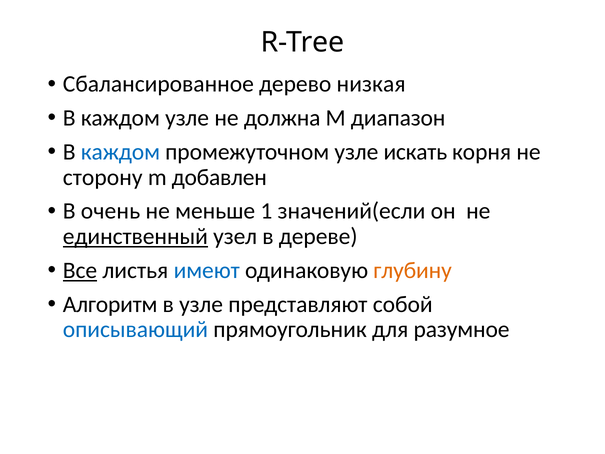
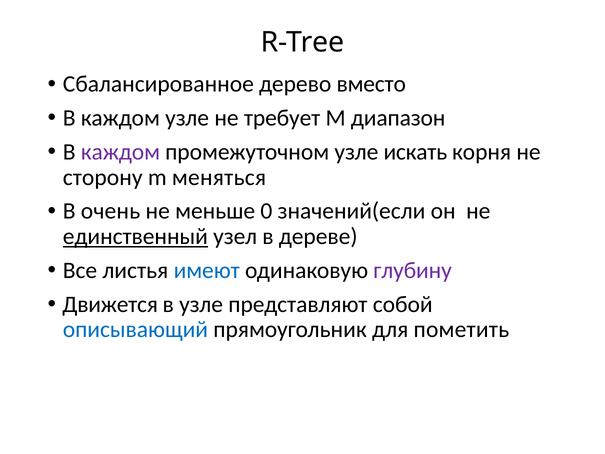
низкая: низкая -> вместо
должна: должна -> требует
каждом at (120, 152) colour: blue -> purple
добавлен: добавлен -> меняться
1: 1 -> 0
Все underline: present -> none
глубину colour: orange -> purple
Алгоритм: Алгоритм -> Движется
разумное: разумное -> пометить
